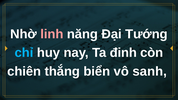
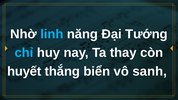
linh colour: pink -> light blue
đinh: đinh -> thay
chiên: chiên -> huyết
